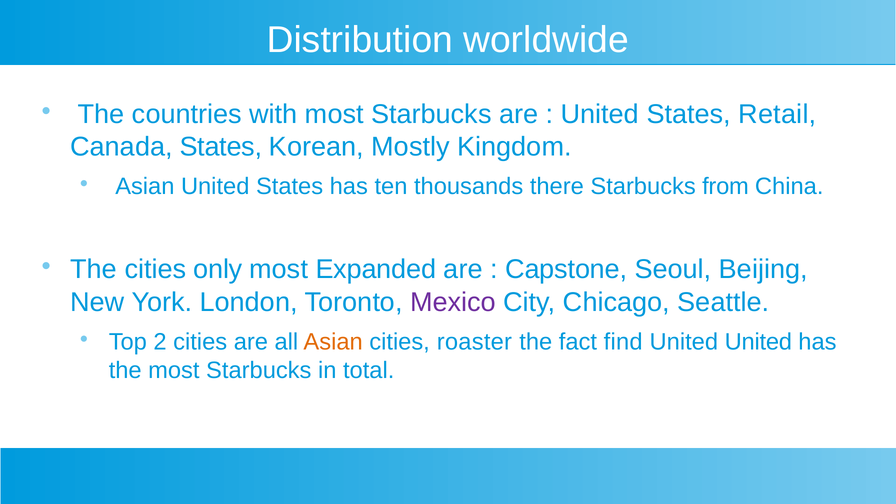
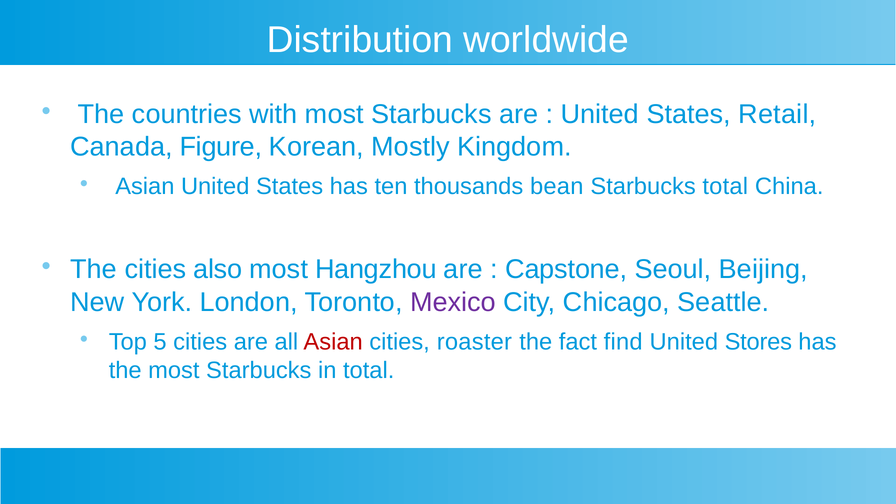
Canada States: States -> Figure
there: there -> bean
Starbucks from: from -> total
only: only -> also
Expanded: Expanded -> Hangzhou
2: 2 -> 5
Asian at (333, 342) colour: orange -> red
United United: United -> Stores
